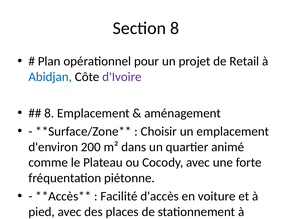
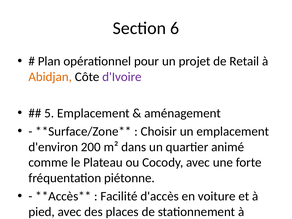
Section 8: 8 -> 6
Abidjan colour: blue -> orange
8 at (49, 113): 8 -> 5
